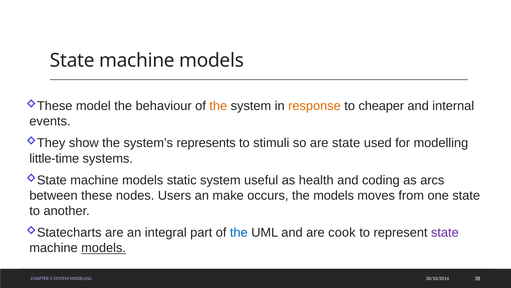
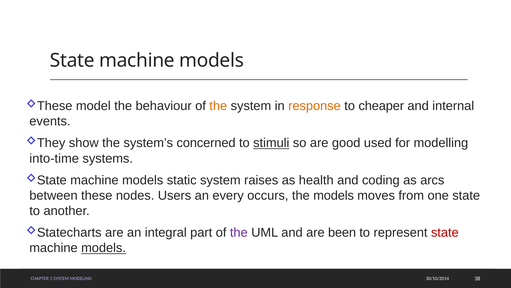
represents: represents -> concerned
stimuli underline: none -> present
are state: state -> good
little-time: little-time -> into-time
useful: useful -> raises
make: make -> every
the at (239, 232) colour: blue -> purple
cook: cook -> been
state at (445, 232) colour: purple -> red
